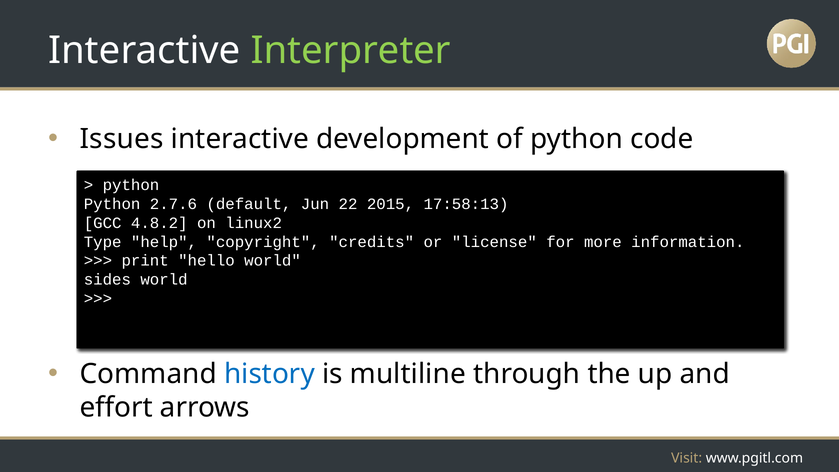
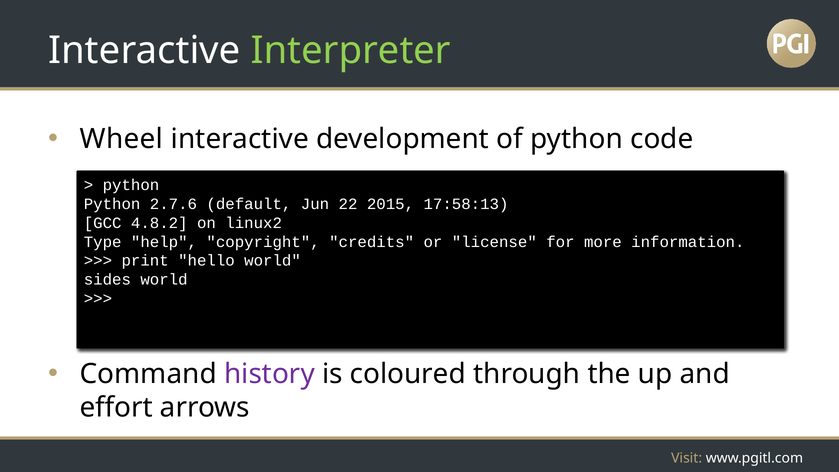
Issues: Issues -> Wheel
history colour: blue -> purple
multiline: multiline -> coloured
